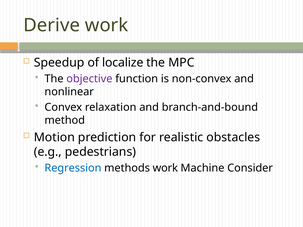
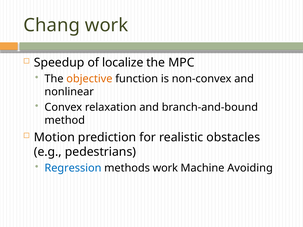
Derive: Derive -> Chang
objective colour: purple -> orange
Consider: Consider -> Avoiding
